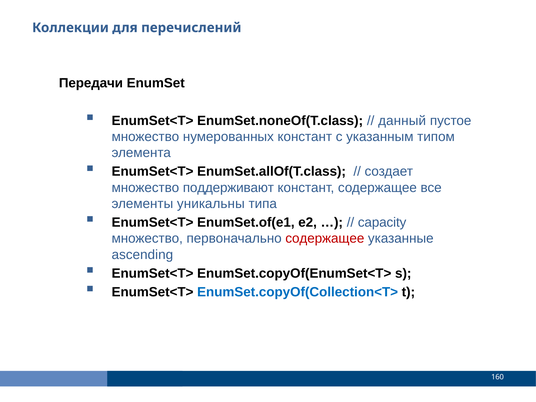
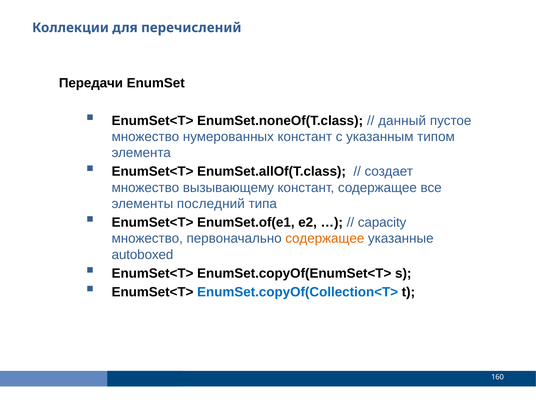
поддерживают: поддерживают -> вызывающему
уникальны: уникальны -> последний
содержащее at (325, 239) colour: red -> orange
ascending: ascending -> autoboxed
